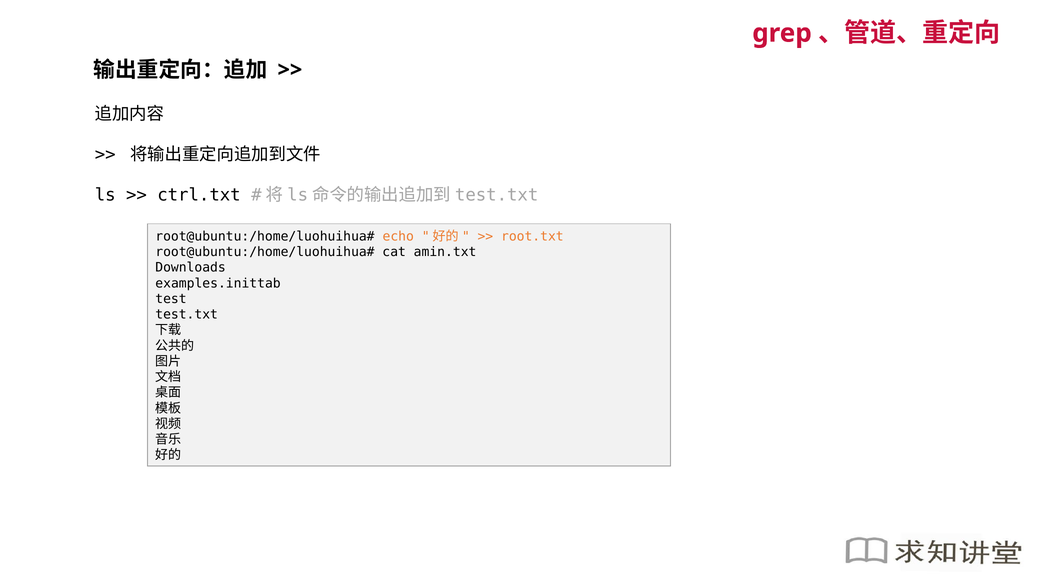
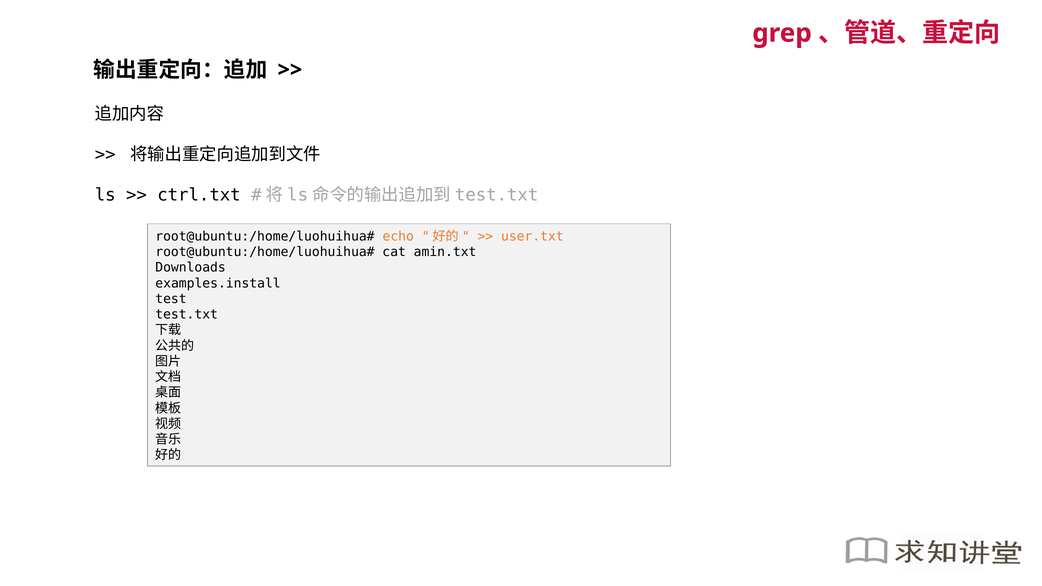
root.txt: root.txt -> user.txt
examples.inittab: examples.inittab -> examples.install
